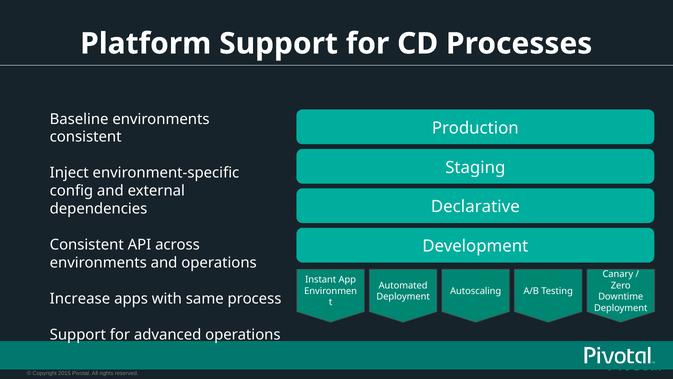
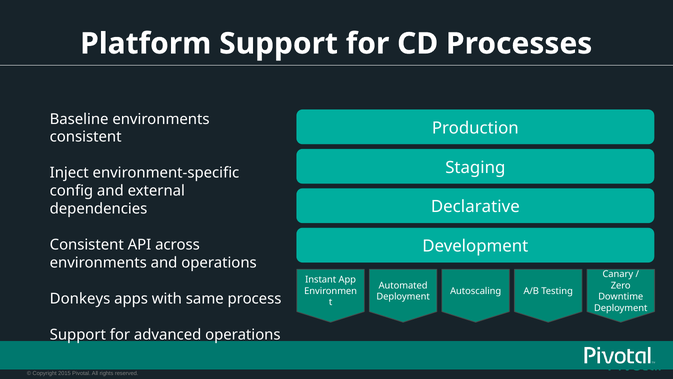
Increase: Increase -> Donkeys
